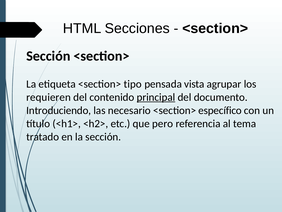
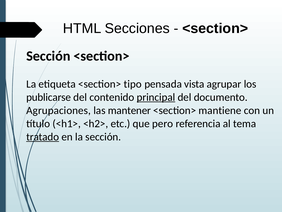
requieren: requieren -> publicarse
Introduciendo: Introduciendo -> Agrupaciones
necesario: necesario -> mantener
específico: específico -> mantiene
tratado underline: none -> present
